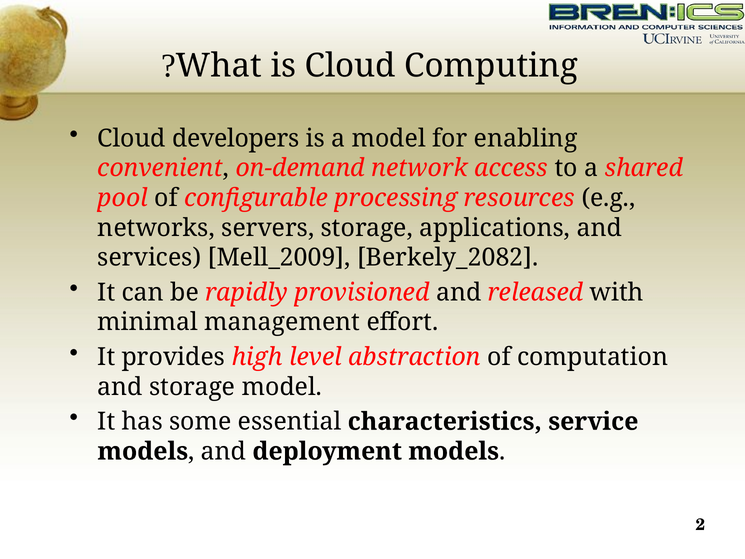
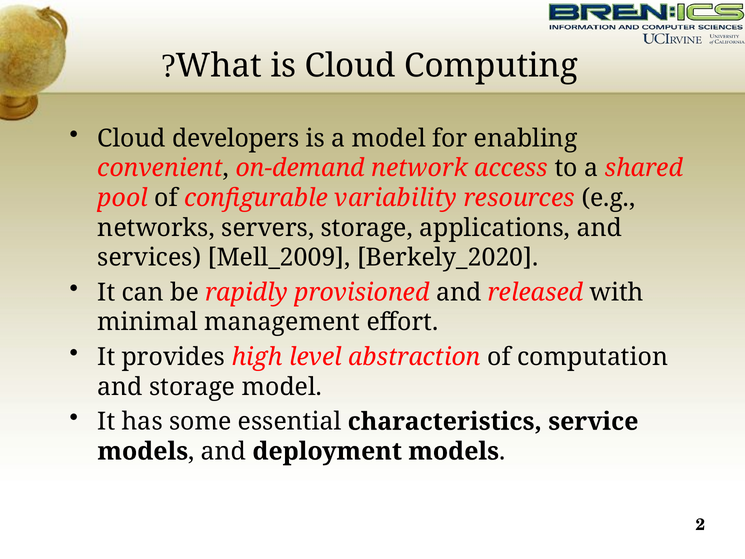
processing: processing -> variability
Berkely_2082: Berkely_2082 -> Berkely_2020
